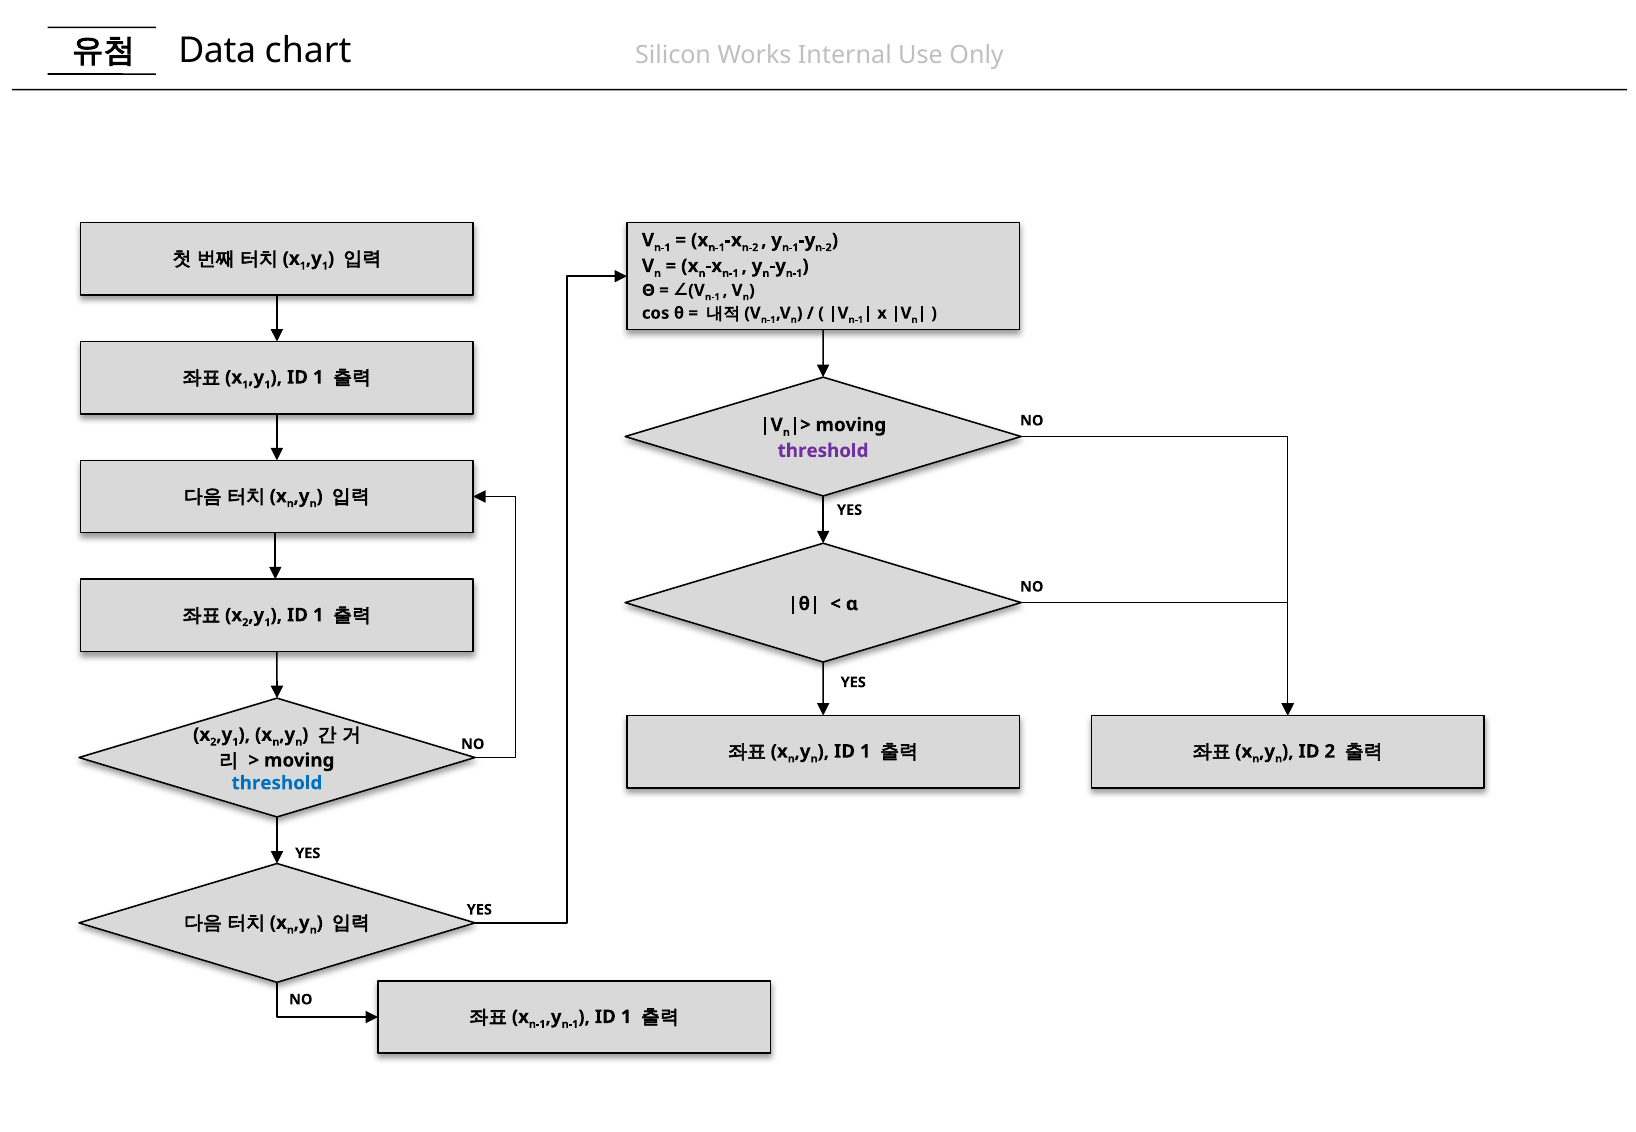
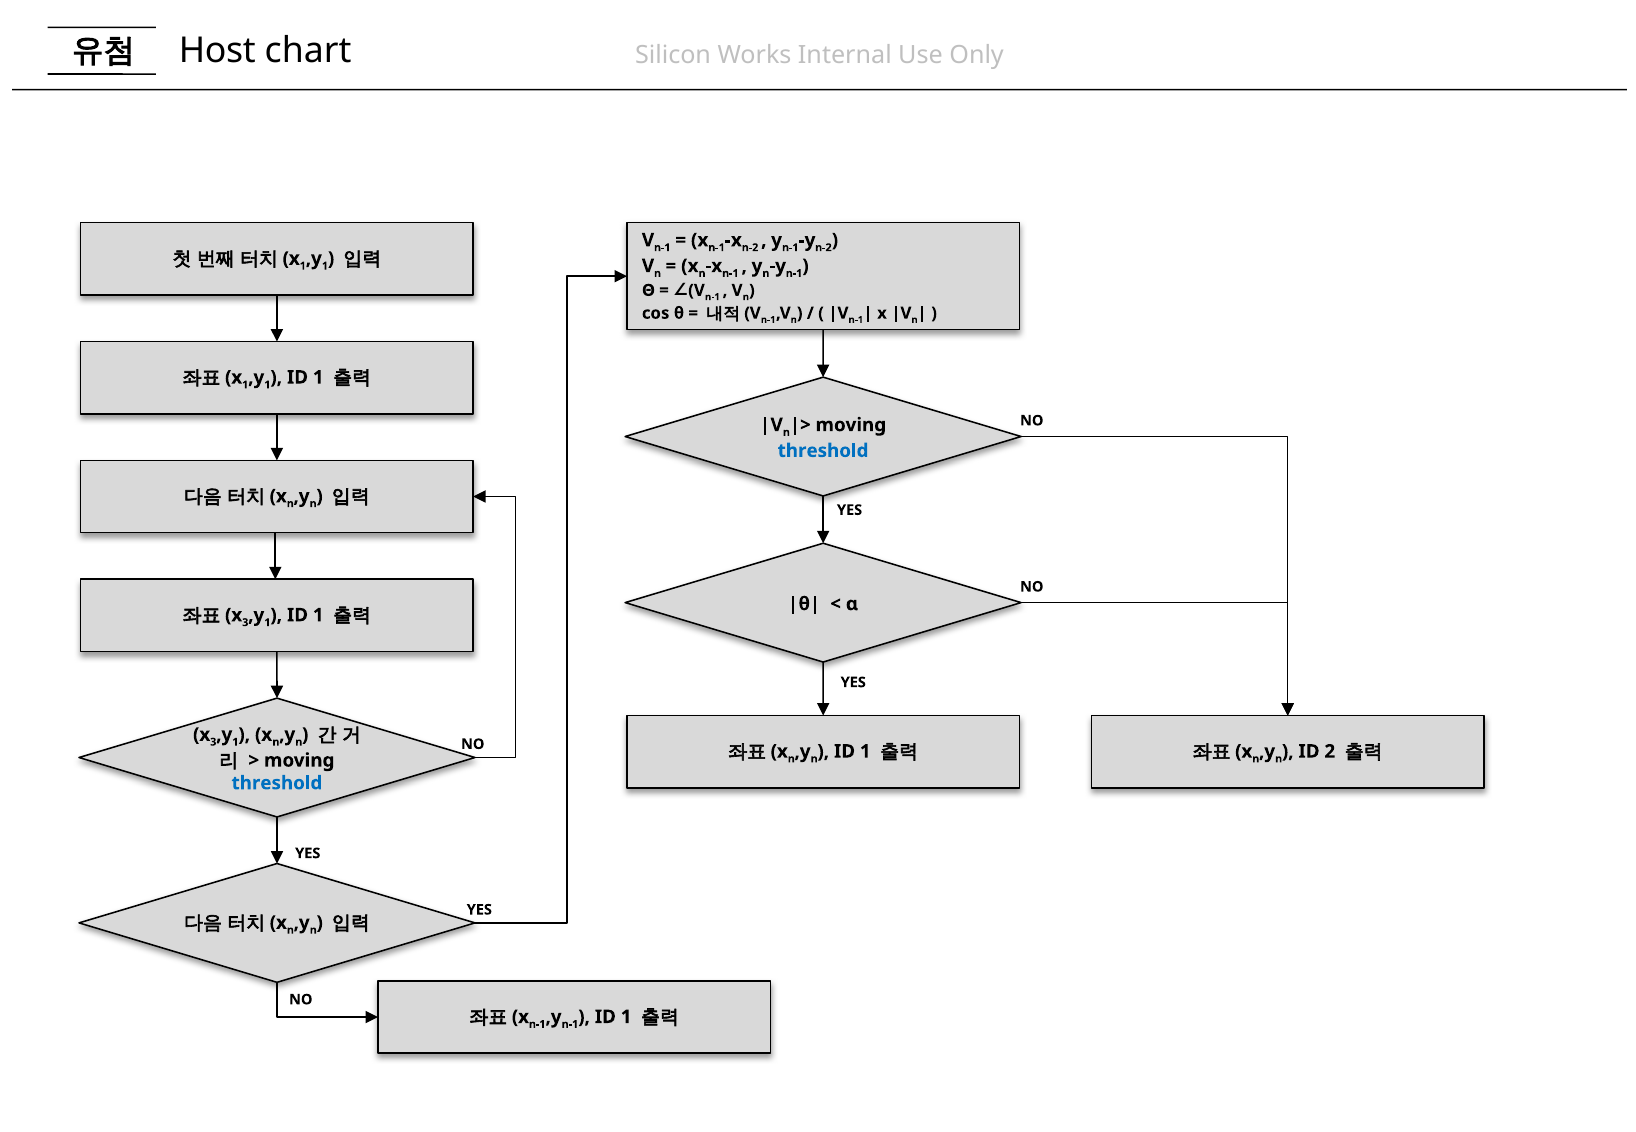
Data: Data -> Host
threshold at (823, 451) colour: purple -> blue
2 at (245, 623): 2 -> 3
x 2: 2 -> 3
